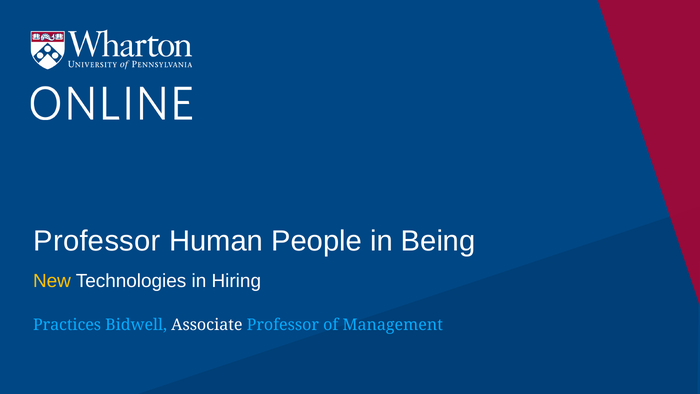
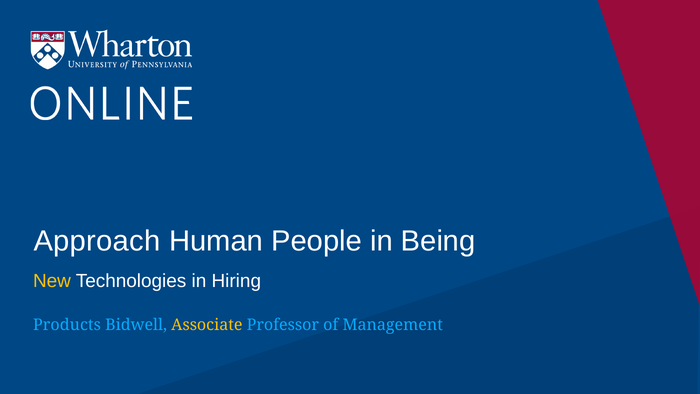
Professor at (97, 241): Professor -> Approach
Practices: Practices -> Products
Associate colour: white -> yellow
